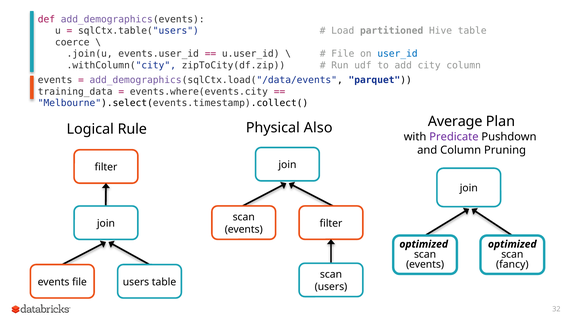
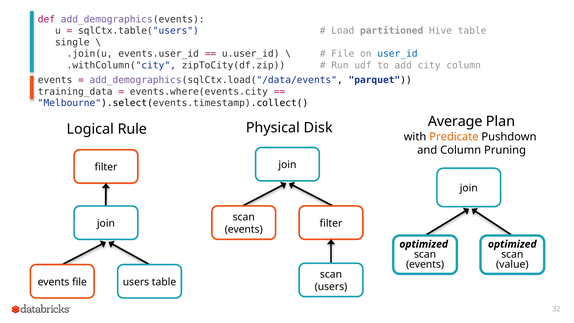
coerce: coerce -> single
Also: Also -> Disk
Predicate colour: purple -> orange
fancy: fancy -> value
